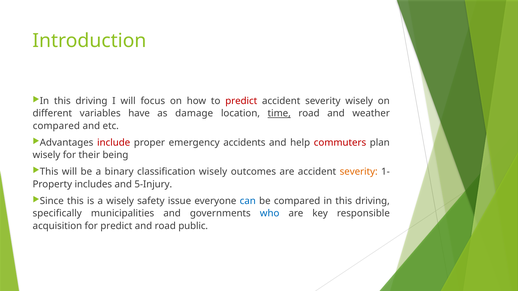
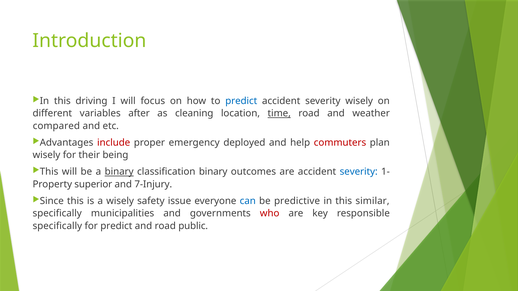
predict at (241, 101) colour: red -> blue
have: have -> after
damage: damage -> cleaning
accidents: accidents -> deployed
binary at (119, 172) underline: none -> present
classification wisely: wisely -> binary
severity at (359, 172) colour: orange -> blue
includes: includes -> superior
5-Injury: 5-Injury -> 7-Injury
be compared: compared -> predictive
driving at (373, 201): driving -> similar
who colour: blue -> red
acquisition at (57, 226): acquisition -> specifically
